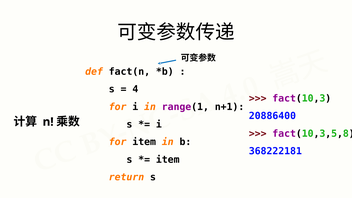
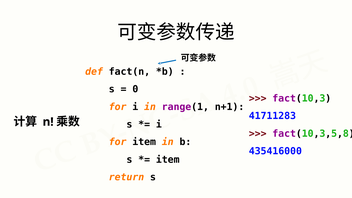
4 at (135, 89): 4 -> 0
20886400: 20886400 -> 41711283
368222181: 368222181 -> 435416000
